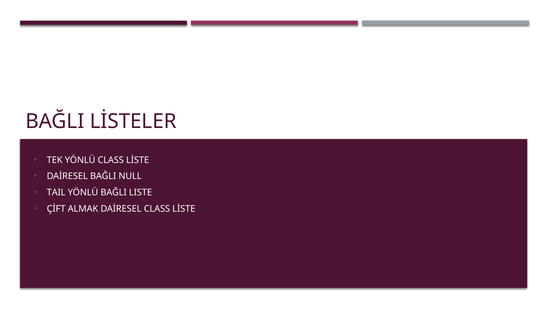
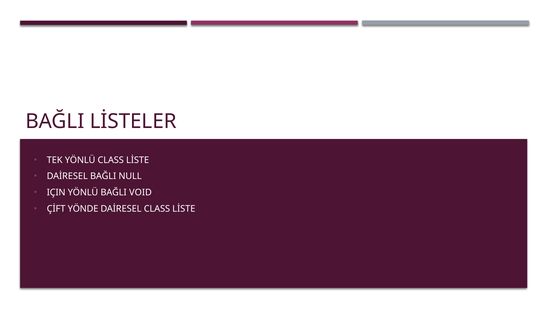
TAIL: TAIL -> IÇIN
LISTE: LISTE -> VOID
ALMAK: ALMAK -> YÖNDE
